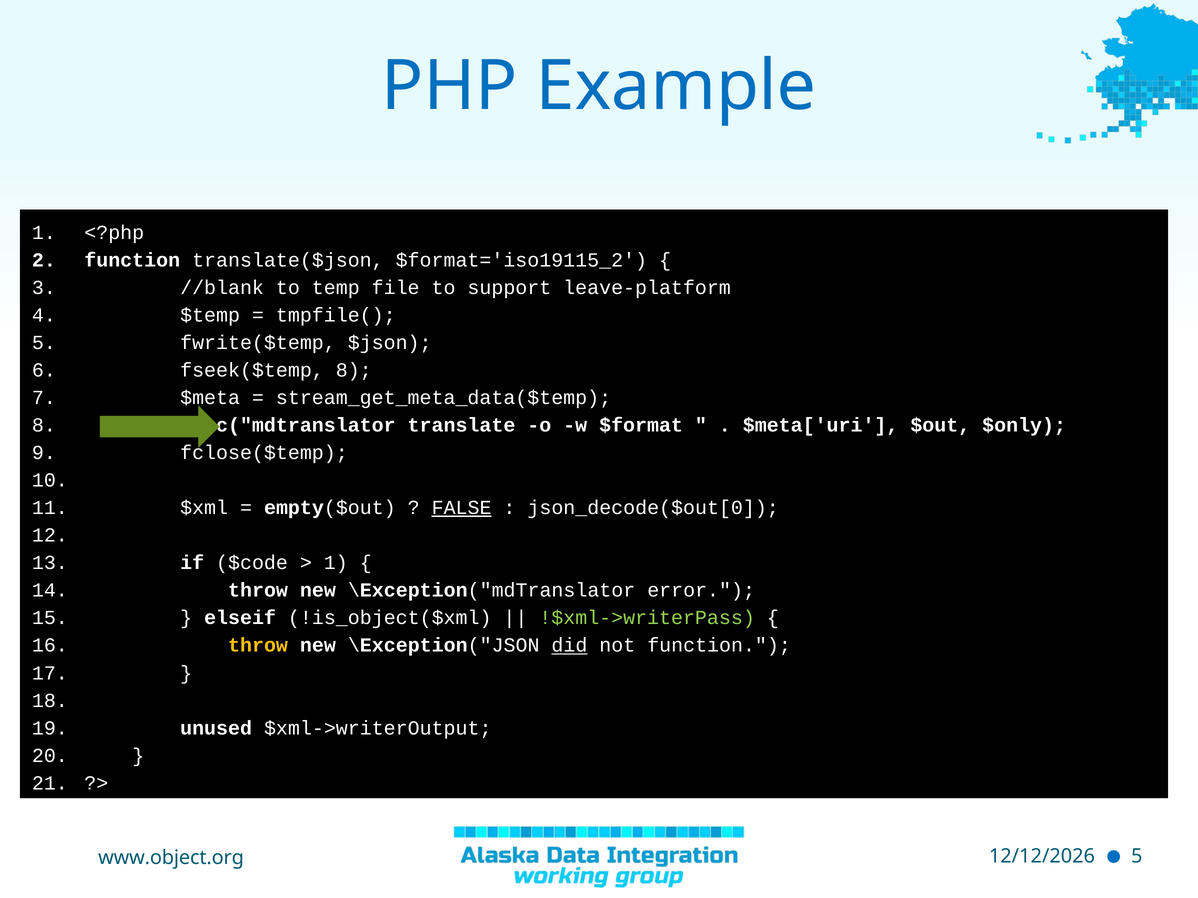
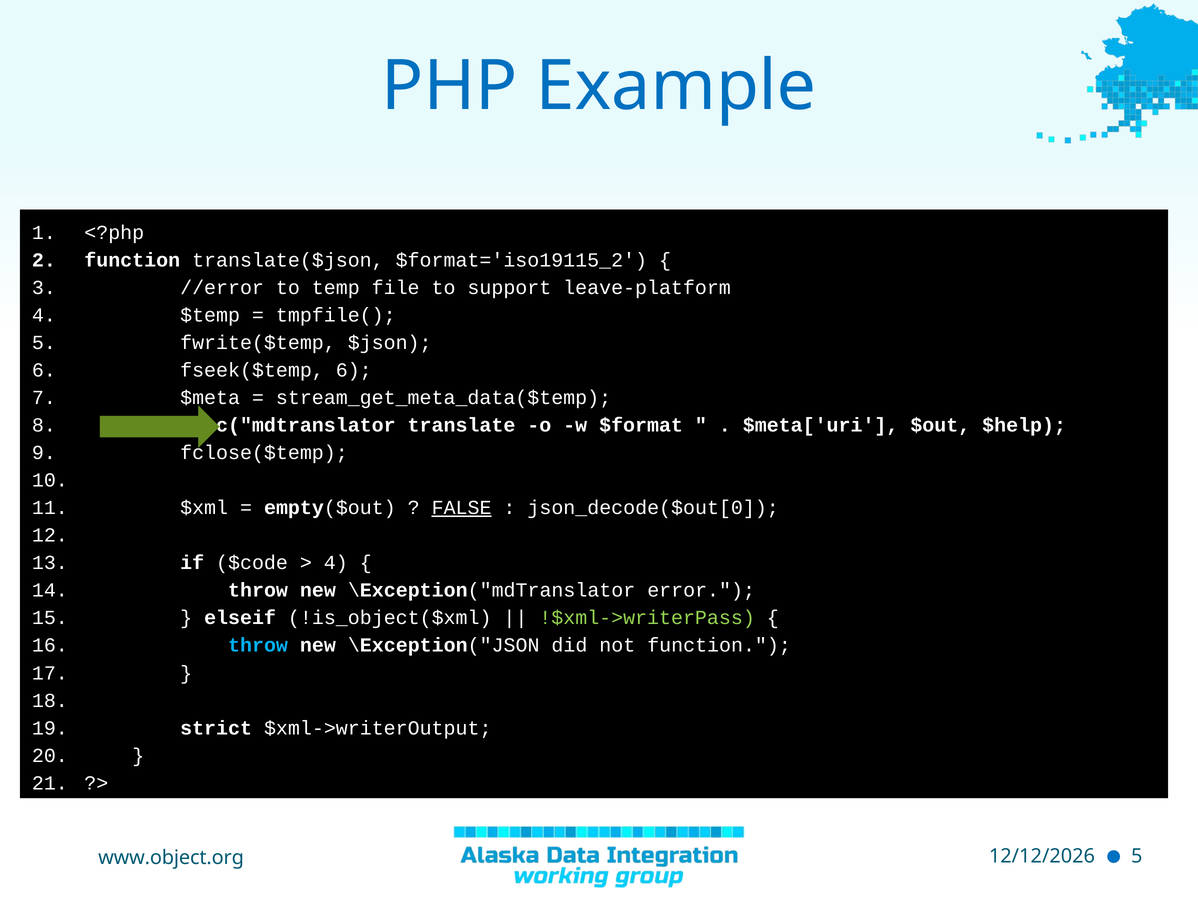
//blank: //blank -> //error
fseek($temp 8: 8 -> 6
$only: $only -> $help
1 at (336, 563): 1 -> 4
throw at (258, 646) colour: yellow -> light blue
did underline: present -> none
unused: unused -> strict
